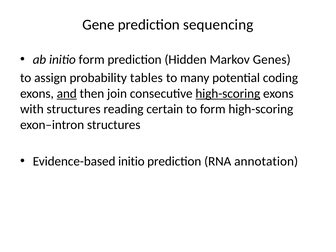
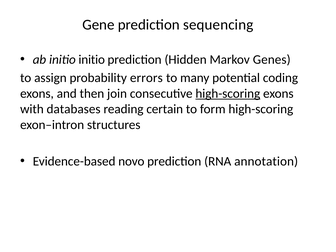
initio form: form -> initio
tables: tables -> errors
and underline: present -> none
with structures: structures -> databases
Evidence-based initio: initio -> novo
